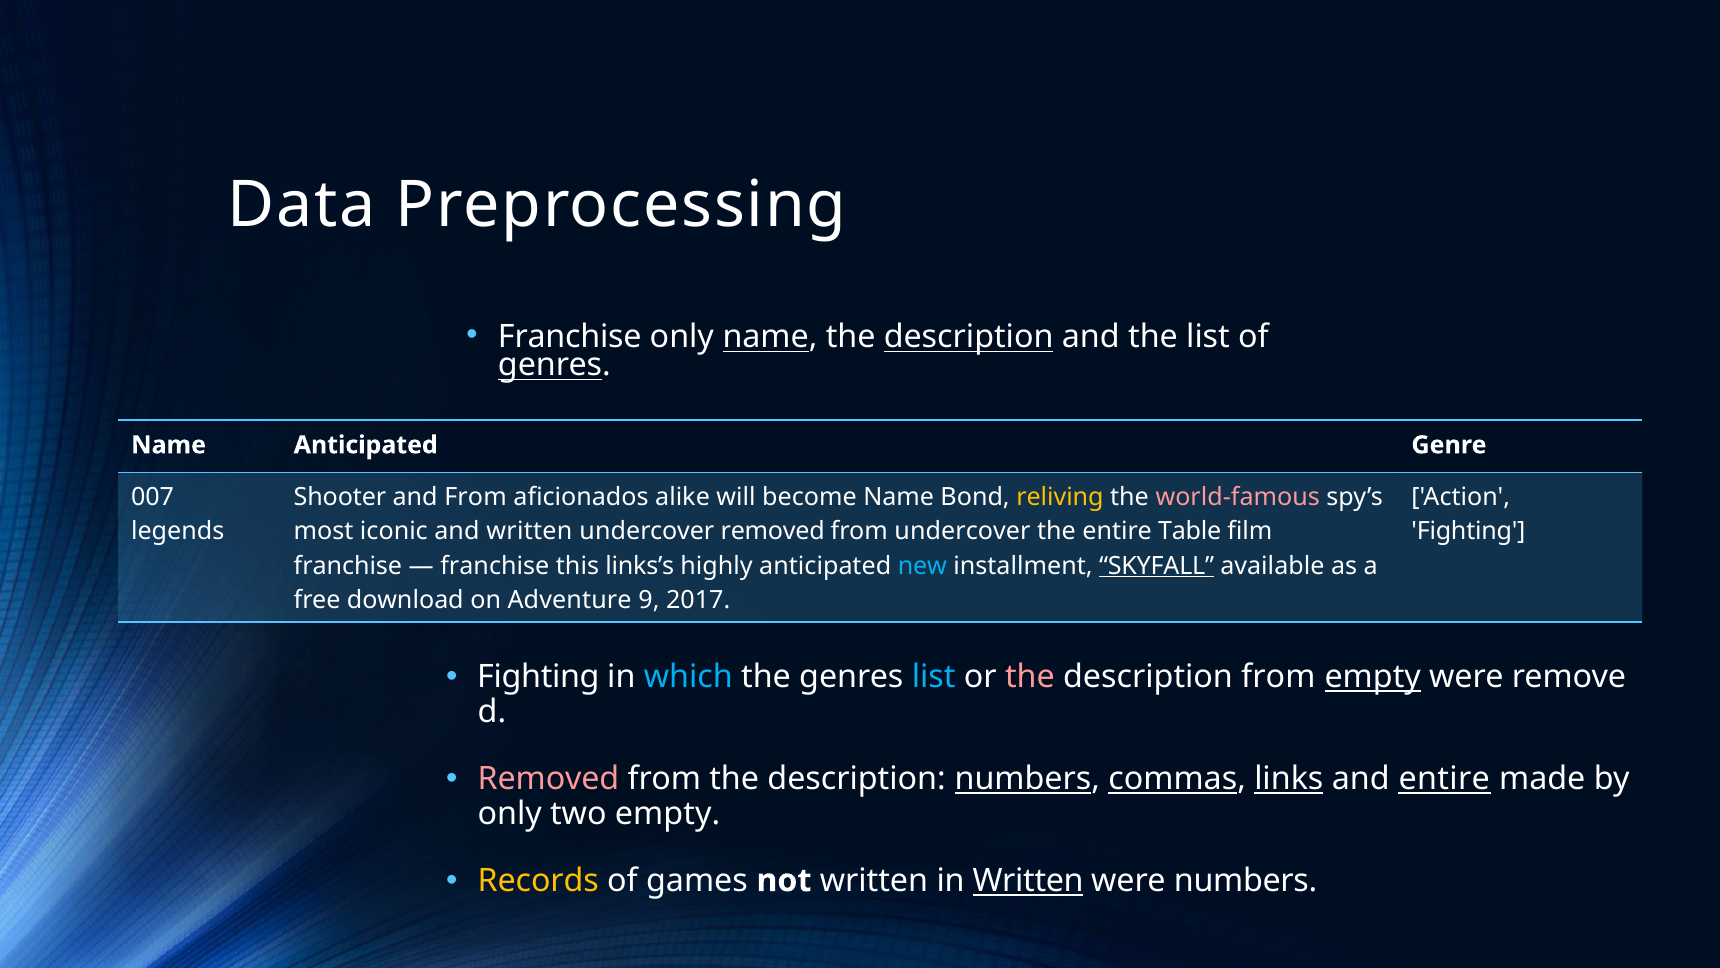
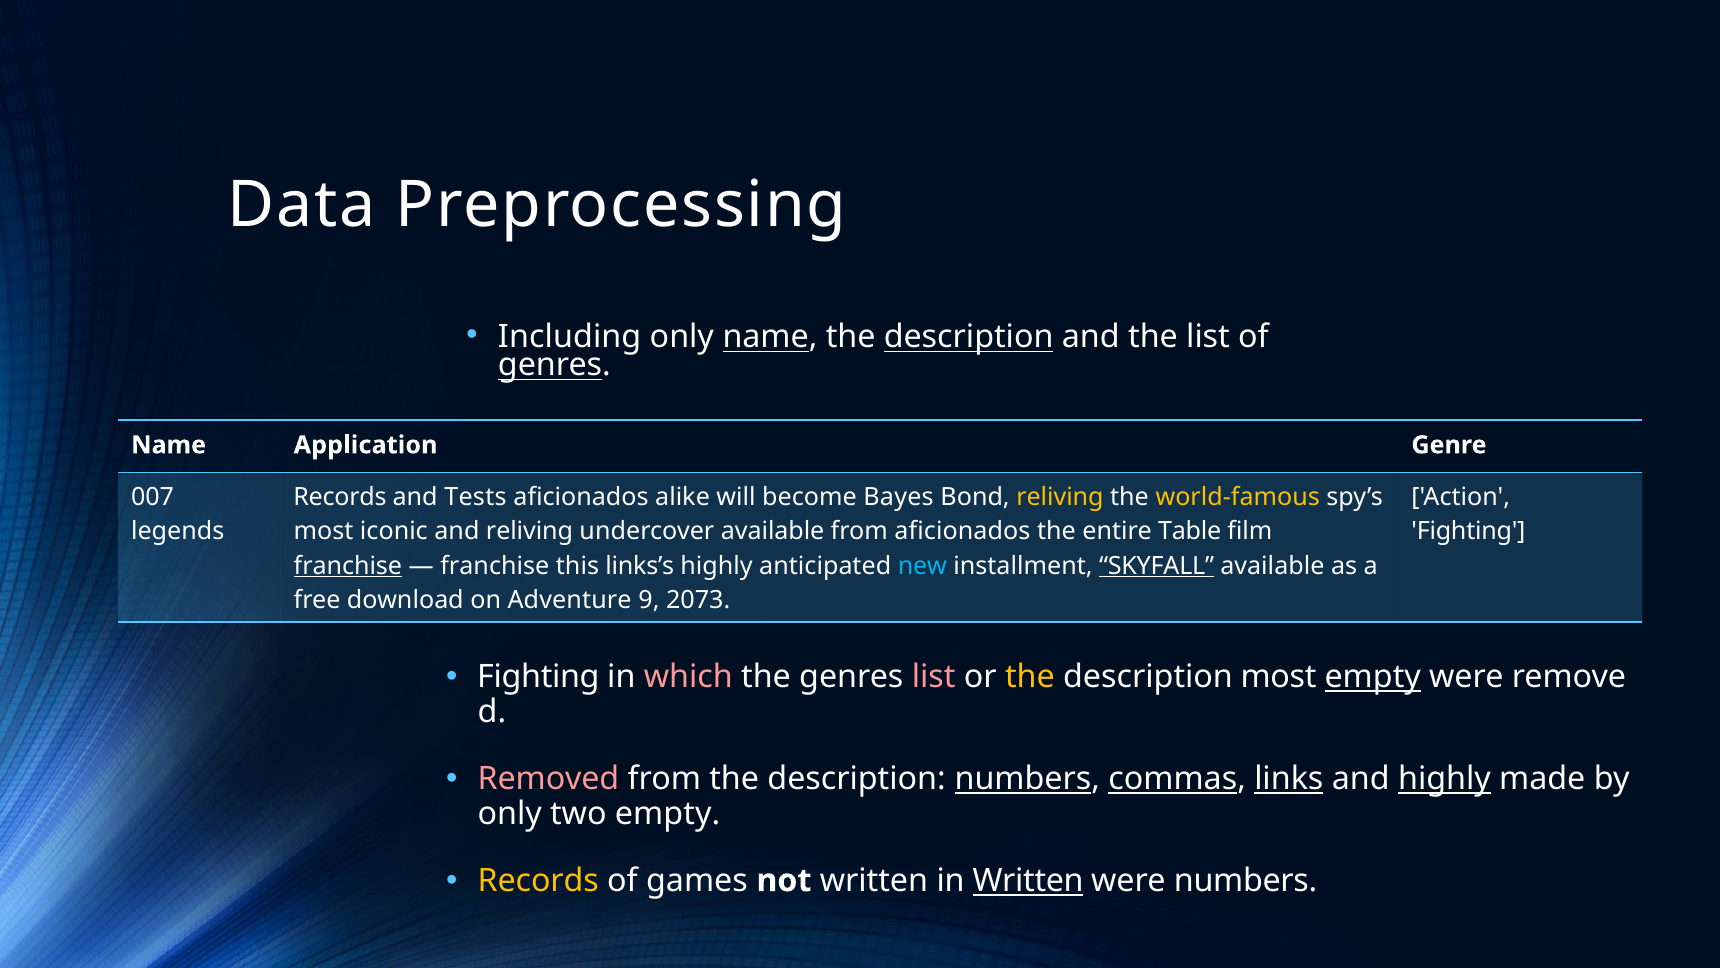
Franchise at (570, 337): Franchise -> Including
Name Anticipated: Anticipated -> Application
Shooter at (340, 497): Shooter -> Records
and From: From -> Tests
become Name: Name -> Bayes
world-famous colour: pink -> yellow
and written: written -> reliving
undercover removed: removed -> available
from undercover: undercover -> aficionados
franchise at (348, 566) underline: none -> present
2017: 2017 -> 2073
which colour: light blue -> pink
list at (934, 676) colour: light blue -> pink
the at (1030, 676) colour: pink -> yellow
description from: from -> most
and entire: entire -> highly
